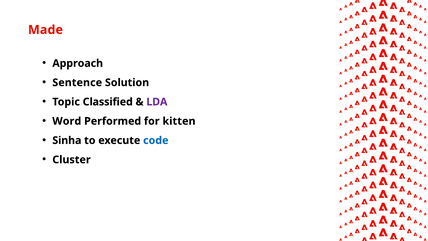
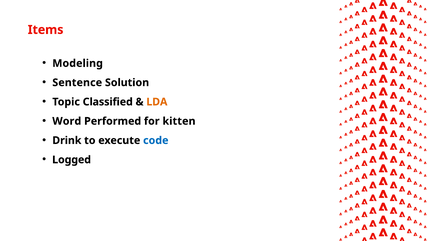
Made: Made -> Items
Approach: Approach -> Modeling
LDA colour: purple -> orange
Sinha: Sinha -> Drink
Cluster: Cluster -> Logged
